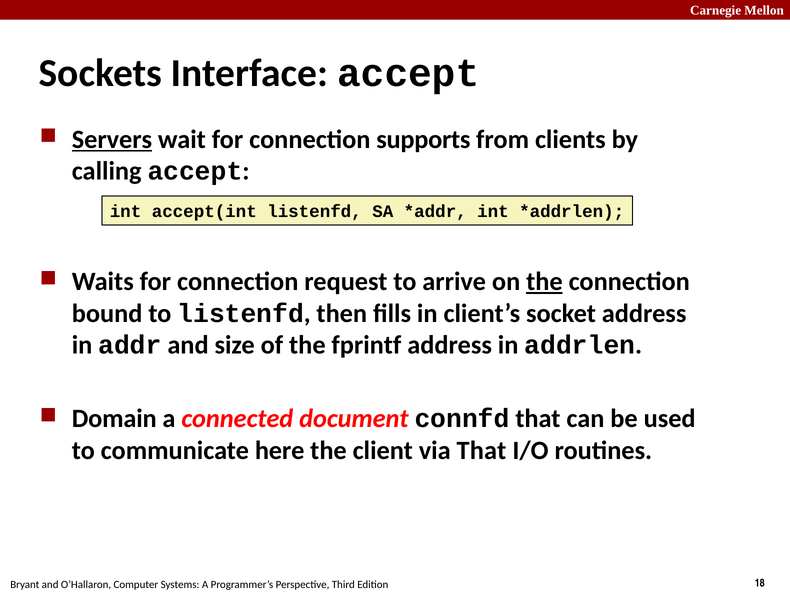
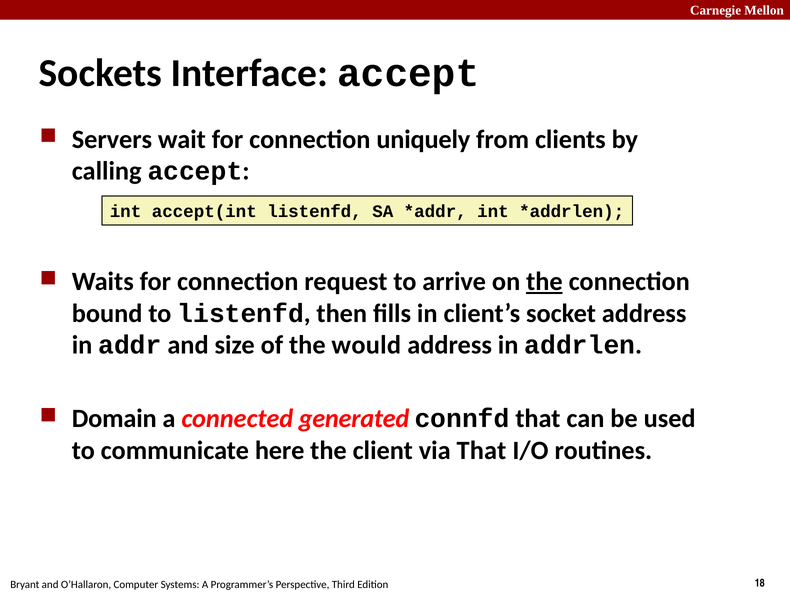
Servers underline: present -> none
supports: supports -> uniquely
fprintf: fprintf -> would
document: document -> generated
